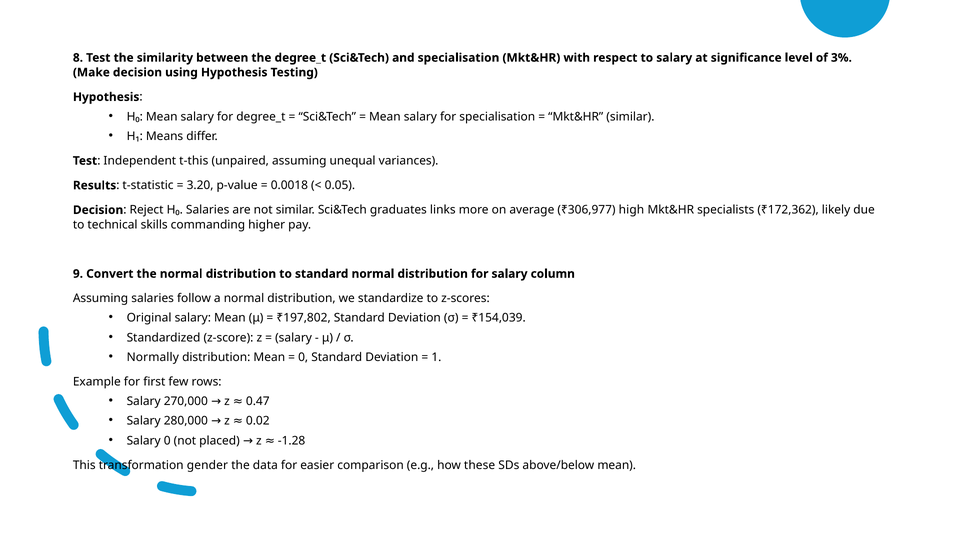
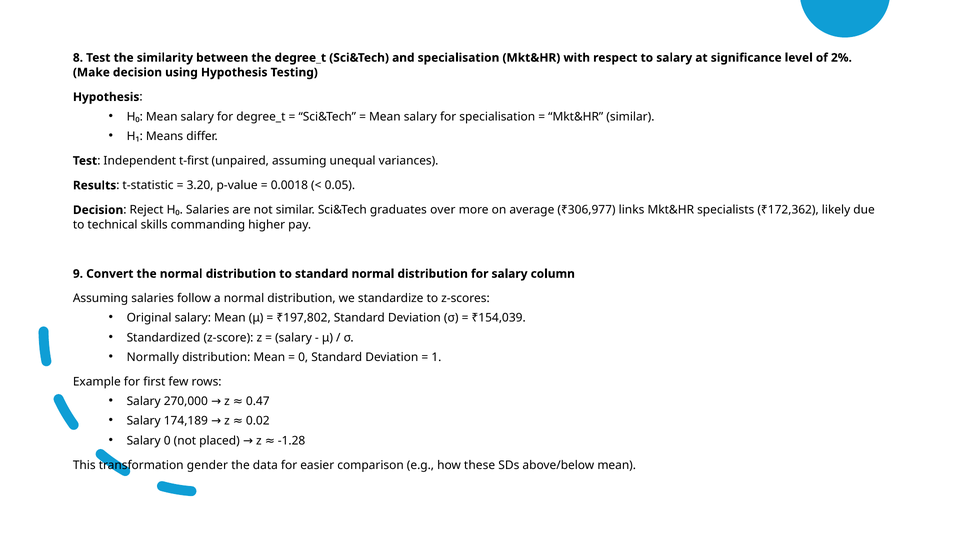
3%: 3% -> 2%
t-this: t-this -> t-first
links: links -> over
high: high -> links
280,000: 280,000 -> 174,189
